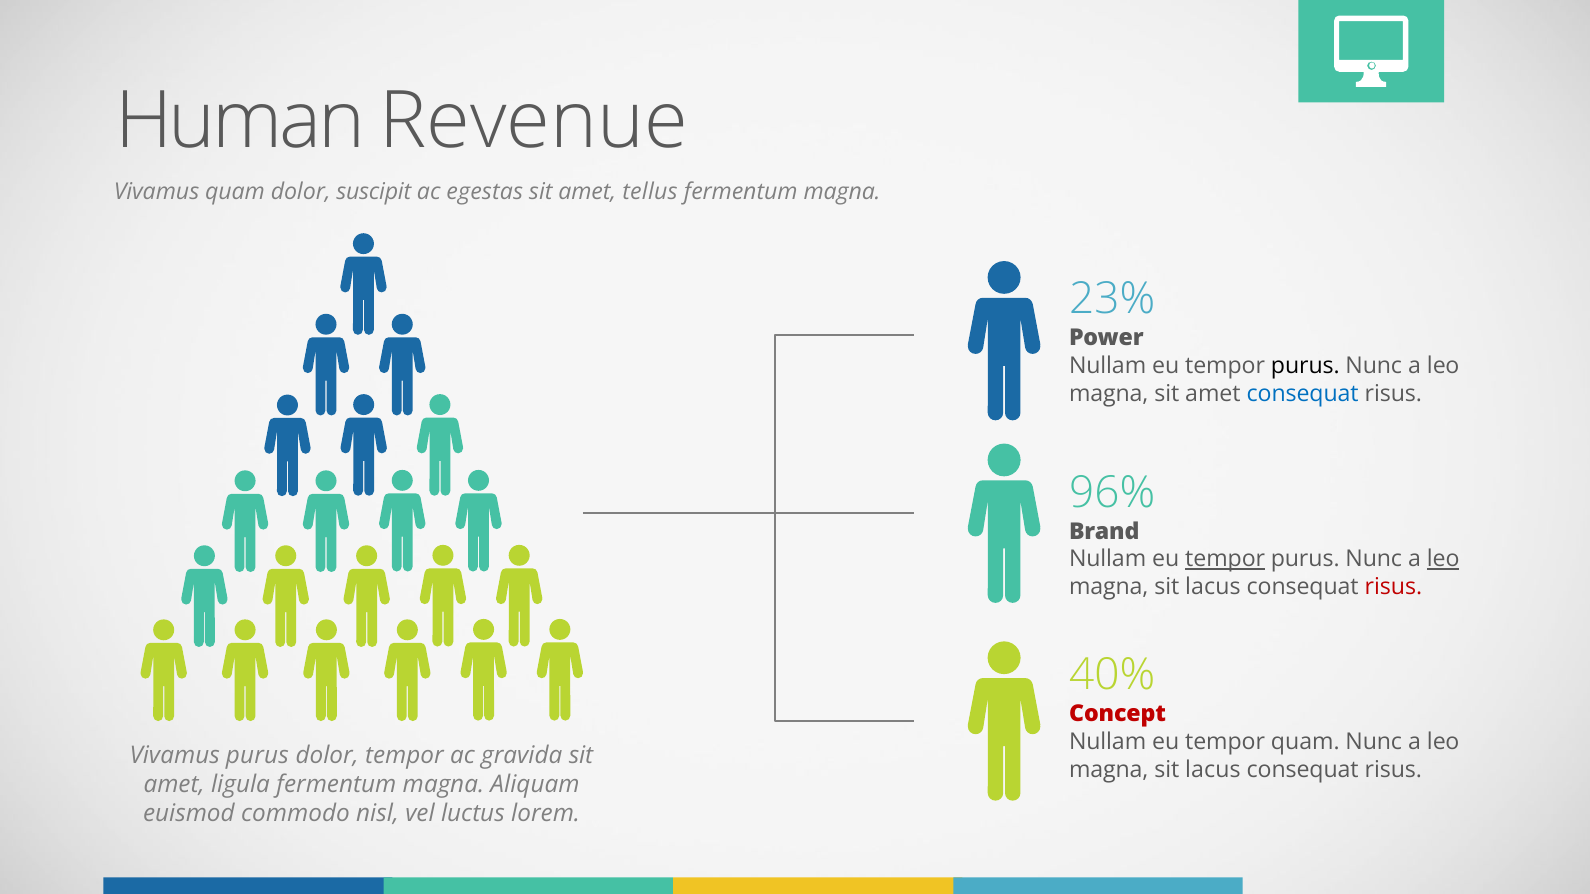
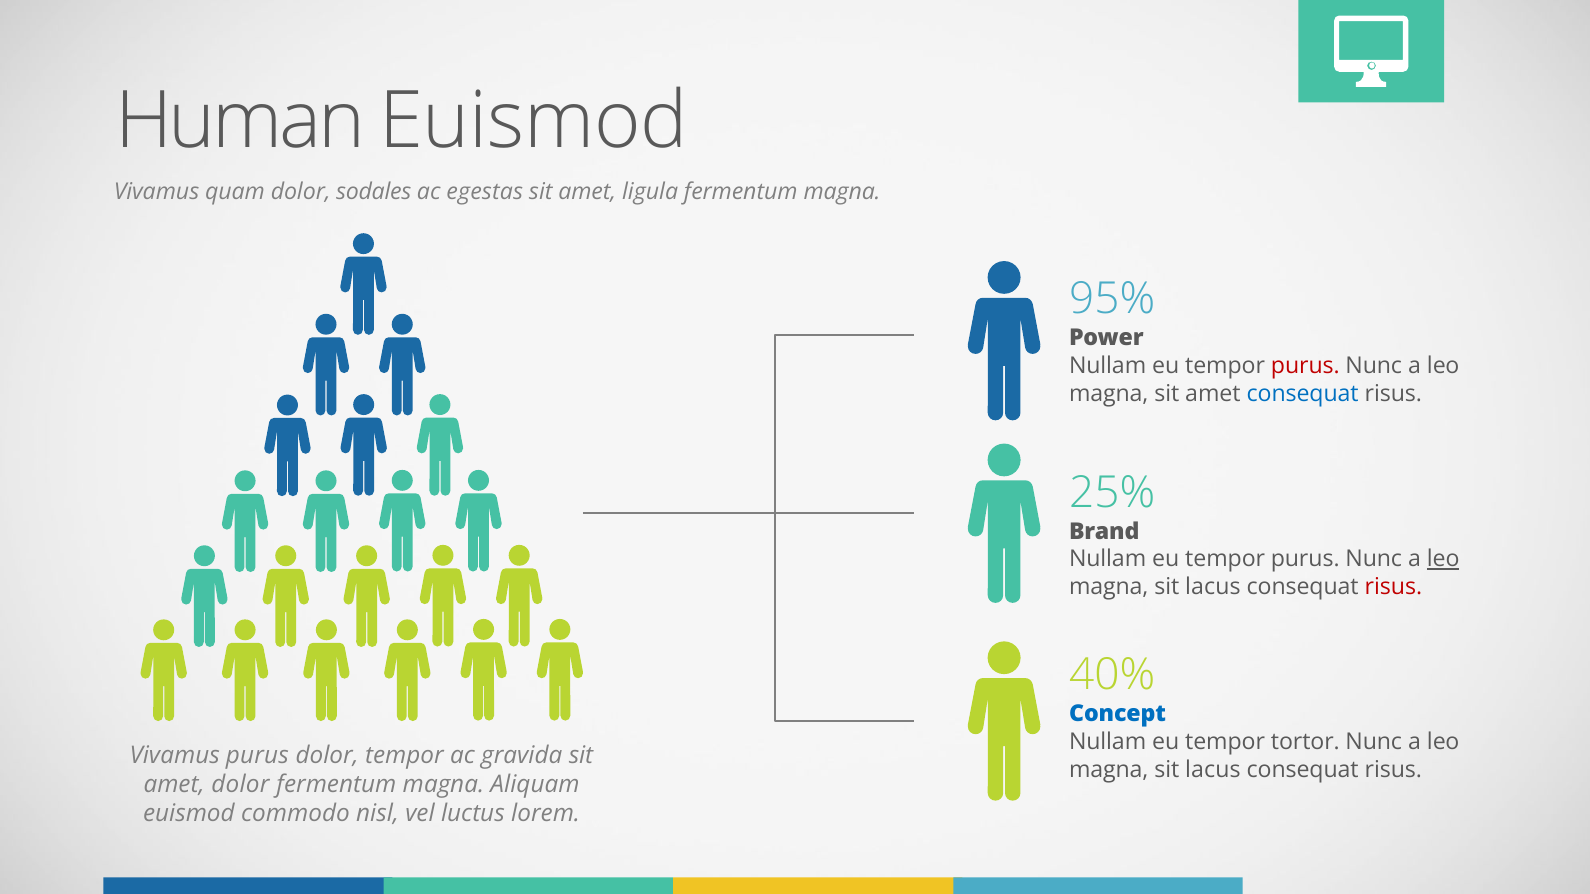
Human Revenue: Revenue -> Euismod
suscipit: suscipit -> sodales
tellus: tellus -> ligula
23%: 23% -> 95%
purus at (1305, 366) colour: black -> red
96%: 96% -> 25%
tempor at (1225, 559) underline: present -> none
Concept colour: red -> blue
tempor quam: quam -> tortor
amet ligula: ligula -> dolor
